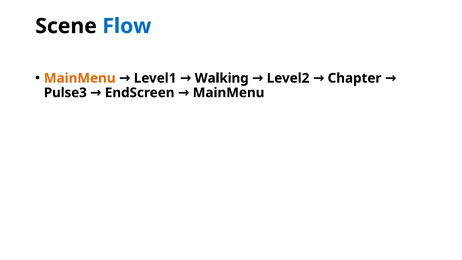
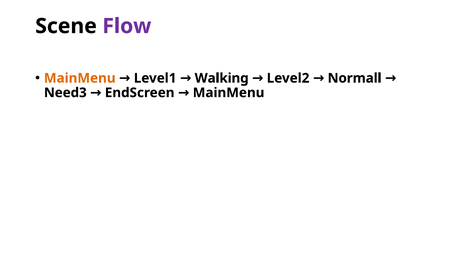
Flow colour: blue -> purple
Chapter: Chapter -> Normall
Pulse3: Pulse3 -> Need3
